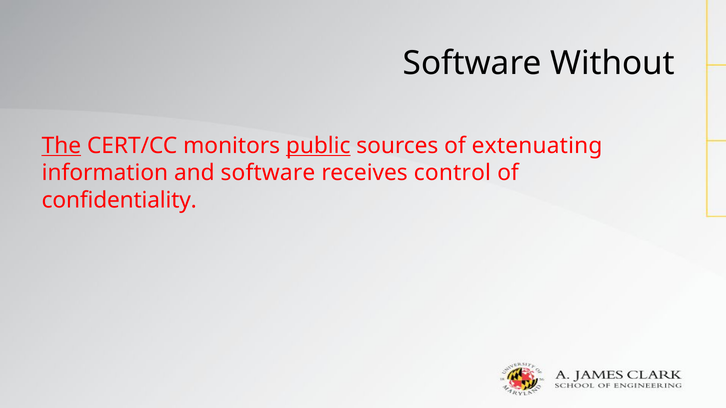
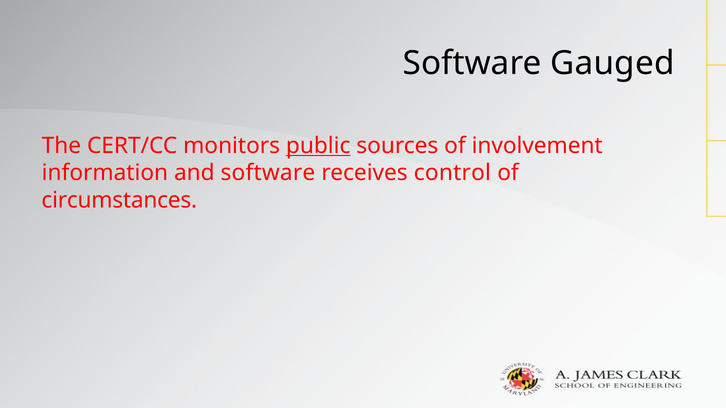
Without: Without -> Gauged
The underline: present -> none
extenuating: extenuating -> involvement
confidentiality: confidentiality -> circumstances
